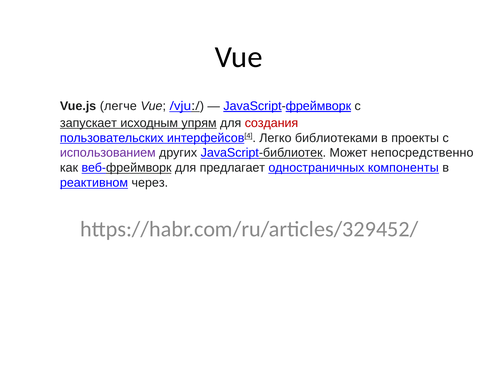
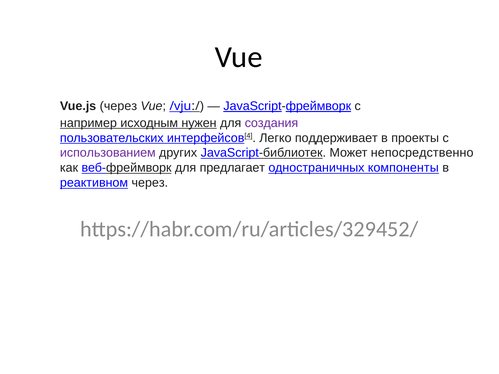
Vue.js легче: легче -> через
запускает: запускает -> например
упрям: упрям -> нужен
создания colour: red -> purple
библиотеками: библиотеками -> поддерживает
